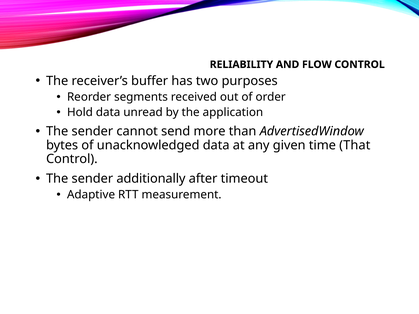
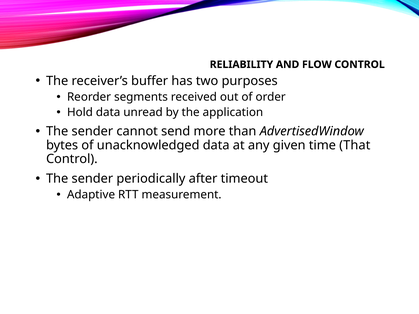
additionally: additionally -> periodically
